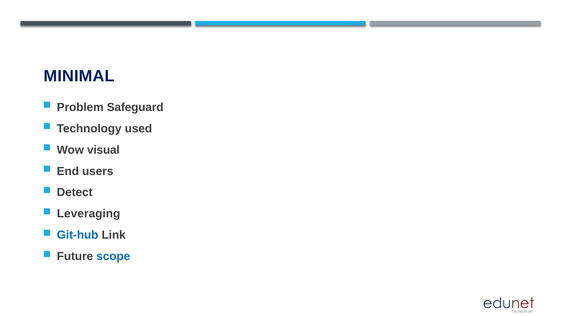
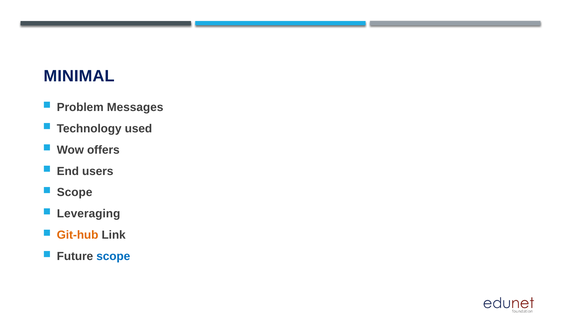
Safeguard: Safeguard -> Messages
visual: visual -> offers
Detect at (75, 192): Detect -> Scope
Git-hub colour: blue -> orange
